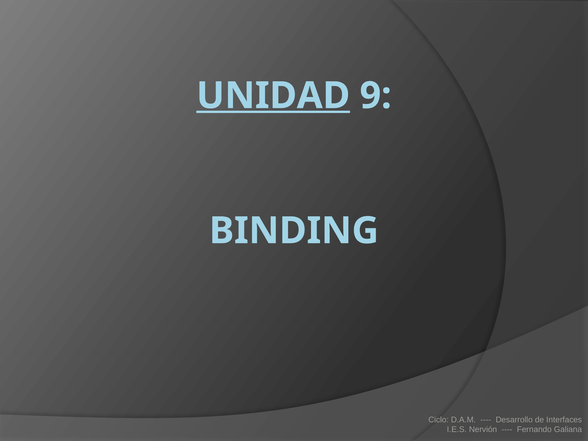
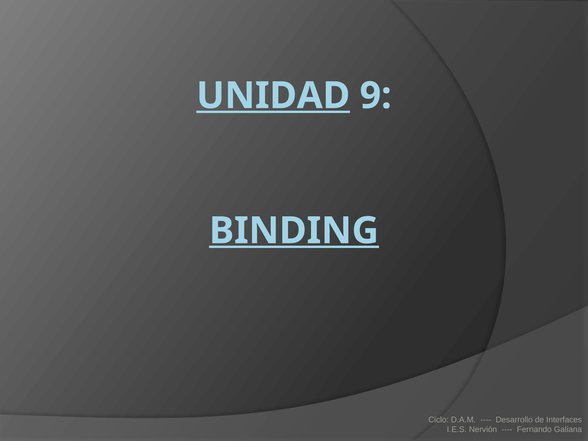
BINDING underline: none -> present
